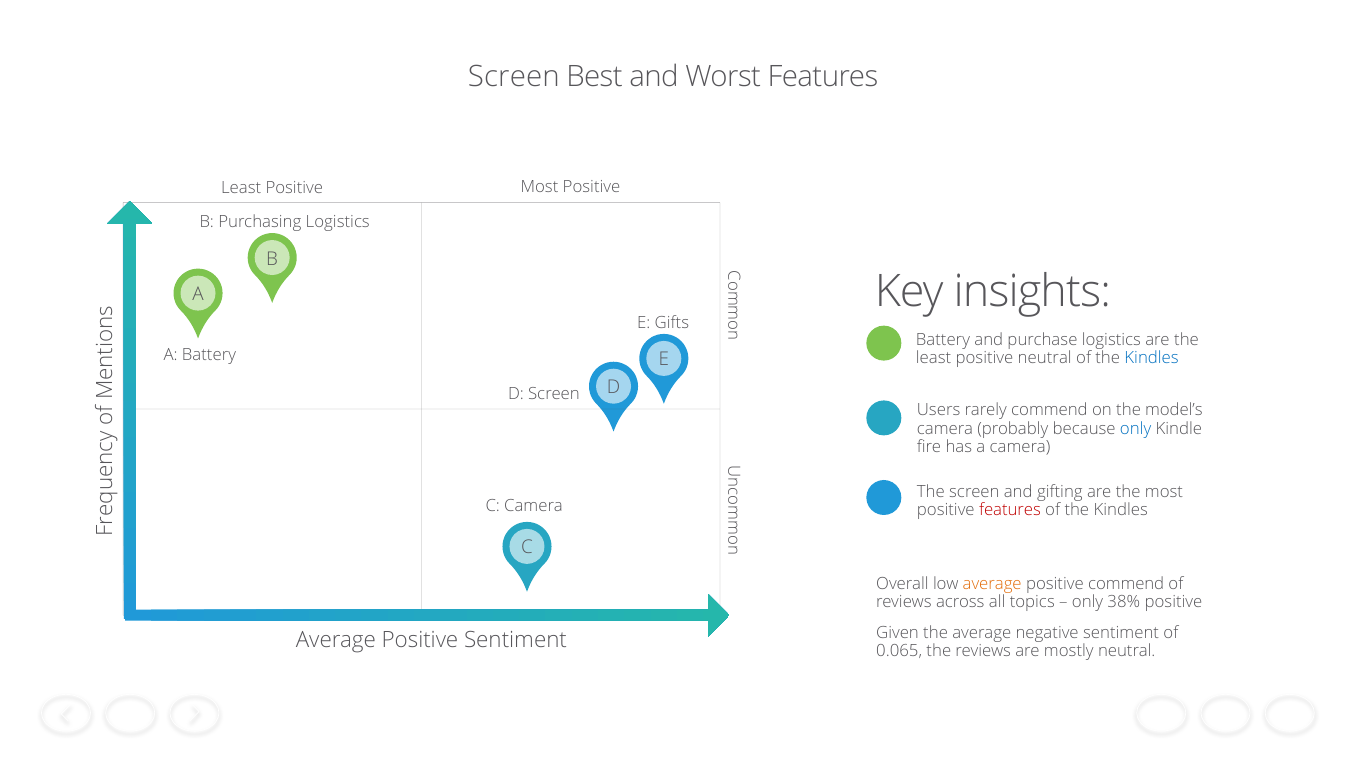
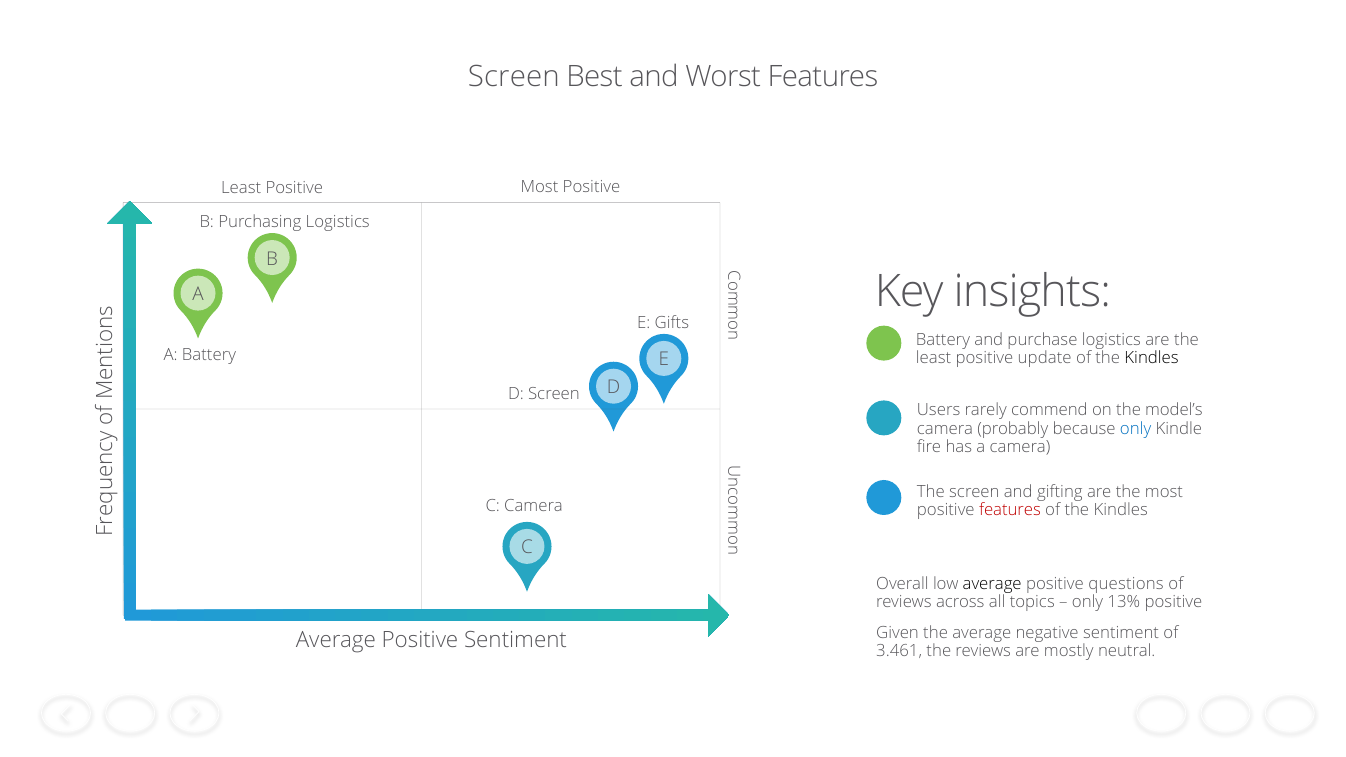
positive neutral: neutral -> update
Kindles at (1152, 358) colour: blue -> black
average at (992, 584) colour: orange -> black
positive commend: commend -> questions
38%: 38% -> 13%
0.065: 0.065 -> 3.461
